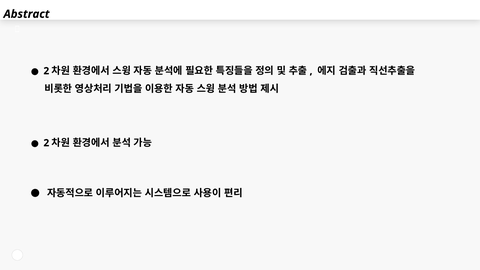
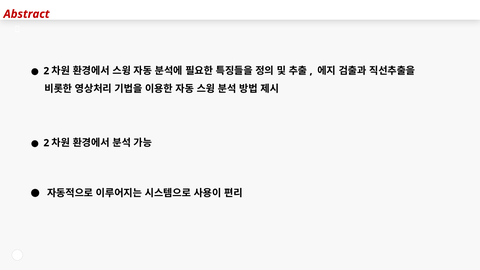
Abstract colour: black -> red
